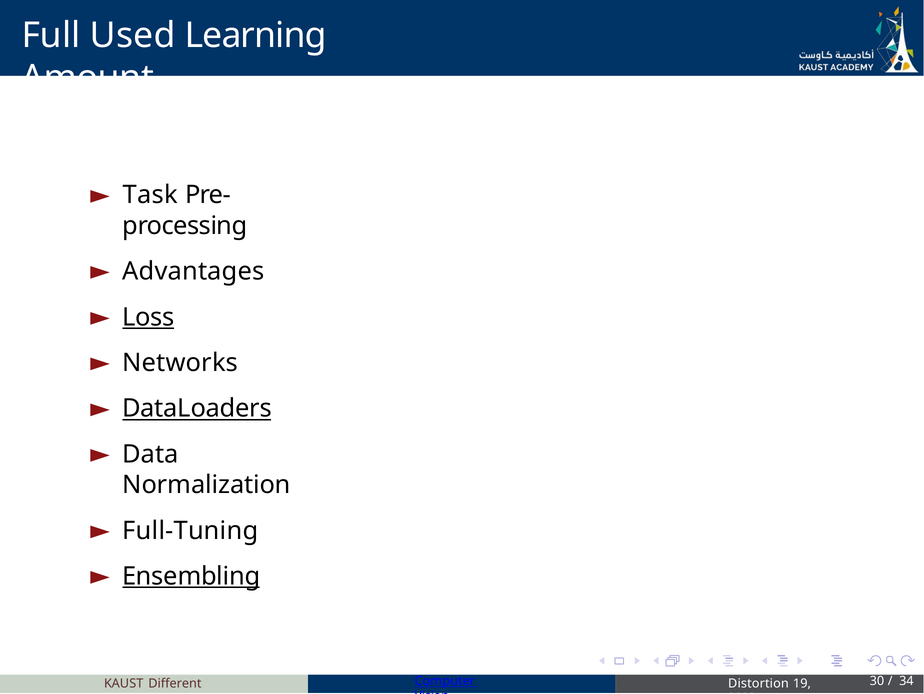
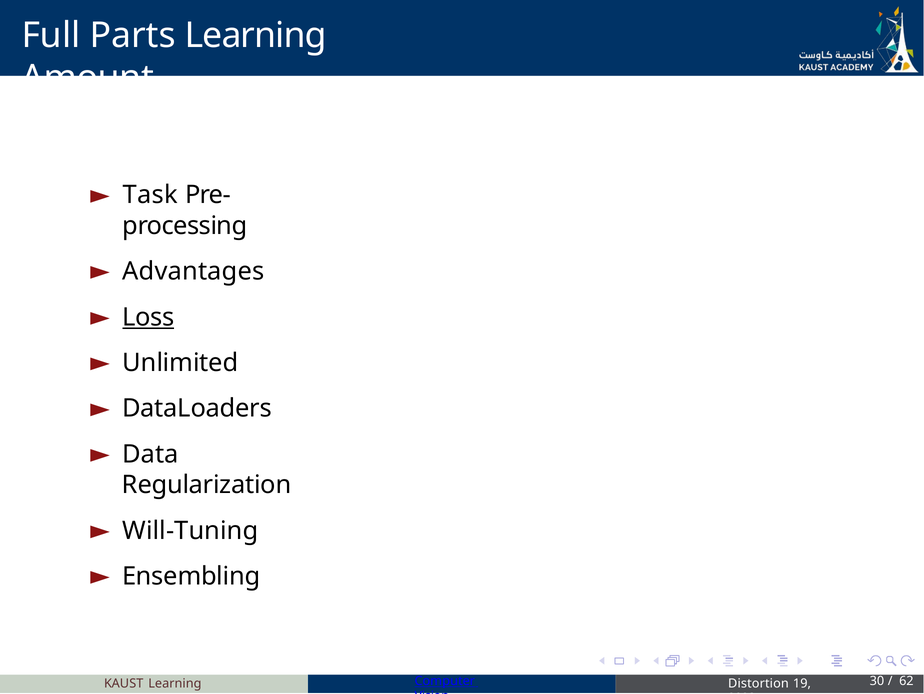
Used: Used -> Parts
Networks: Networks -> Unlimited
DataLoaders underline: present -> none
Normalization: Normalization -> Regularization
Full-Tuning: Full-Tuning -> Will-Tuning
Ensembling underline: present -> none
34: 34 -> 62
KAUST Different: Different -> Learning
